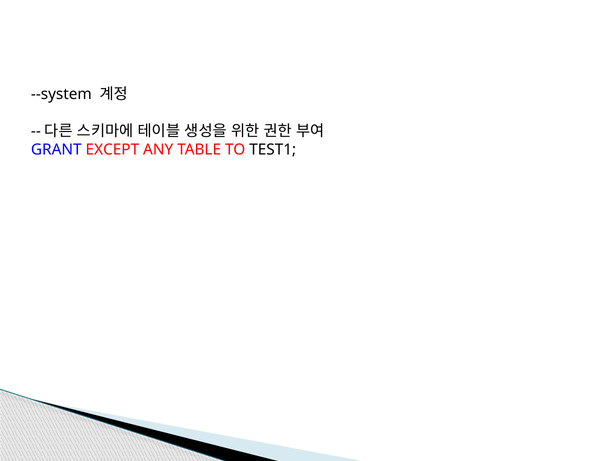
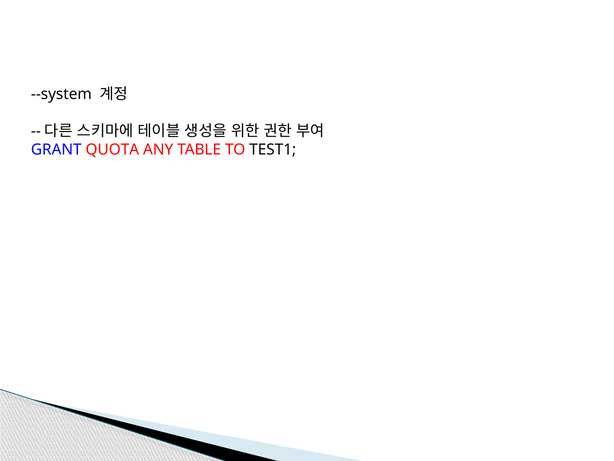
EXCEPT: EXCEPT -> QUOTA
